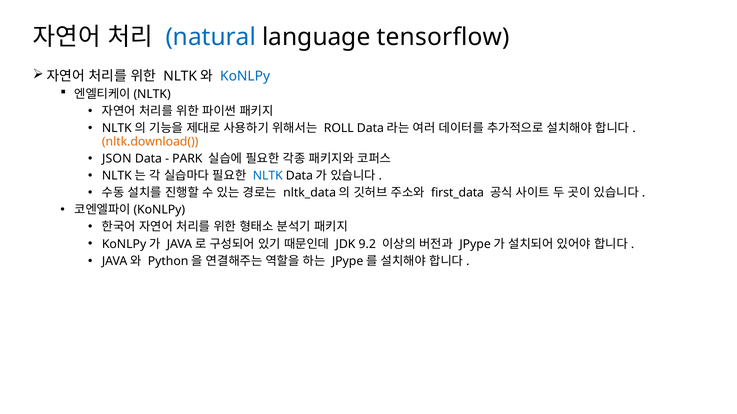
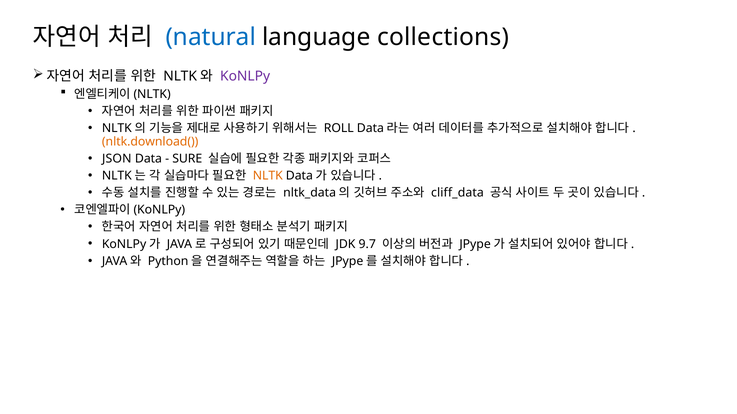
tensorflow: tensorflow -> collections
KoNLPy colour: blue -> purple
PARK: PARK -> SURE
NLTK colour: blue -> orange
first_data: first_data -> cliff_data
9.2: 9.2 -> 9.7
